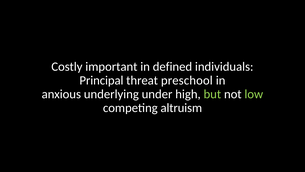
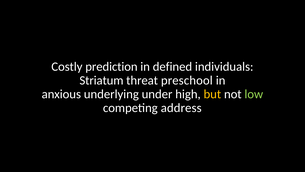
important: important -> prediction
Principal: Principal -> Striatum
but colour: light green -> yellow
altruism: altruism -> address
